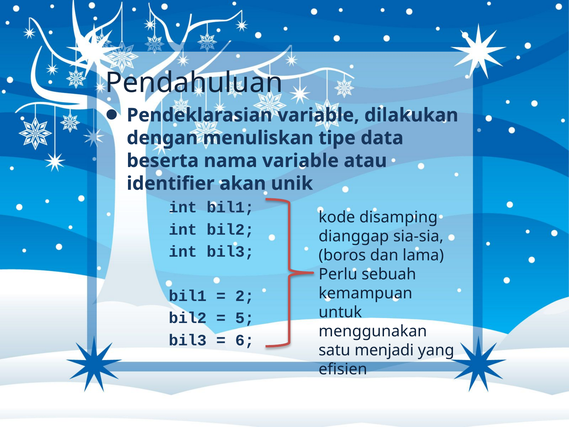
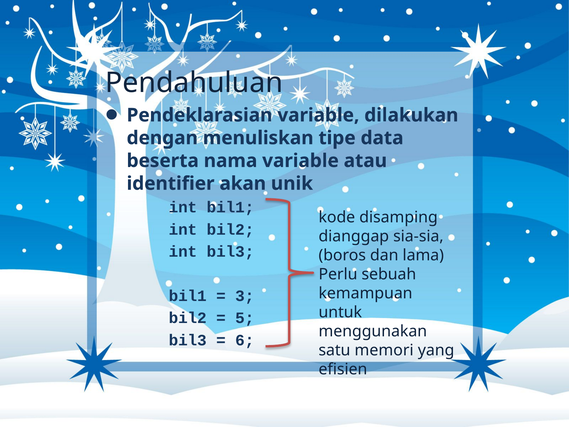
2: 2 -> 3
menjadi: menjadi -> memori
